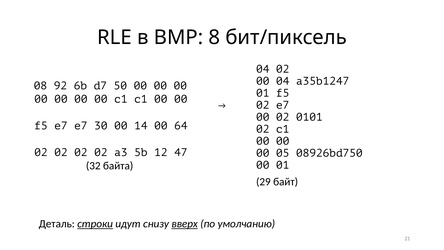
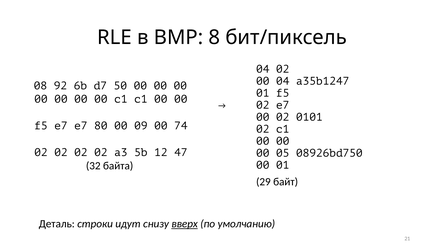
30: 30 -> 80
14: 14 -> 09
64: 64 -> 74
строки underline: present -> none
